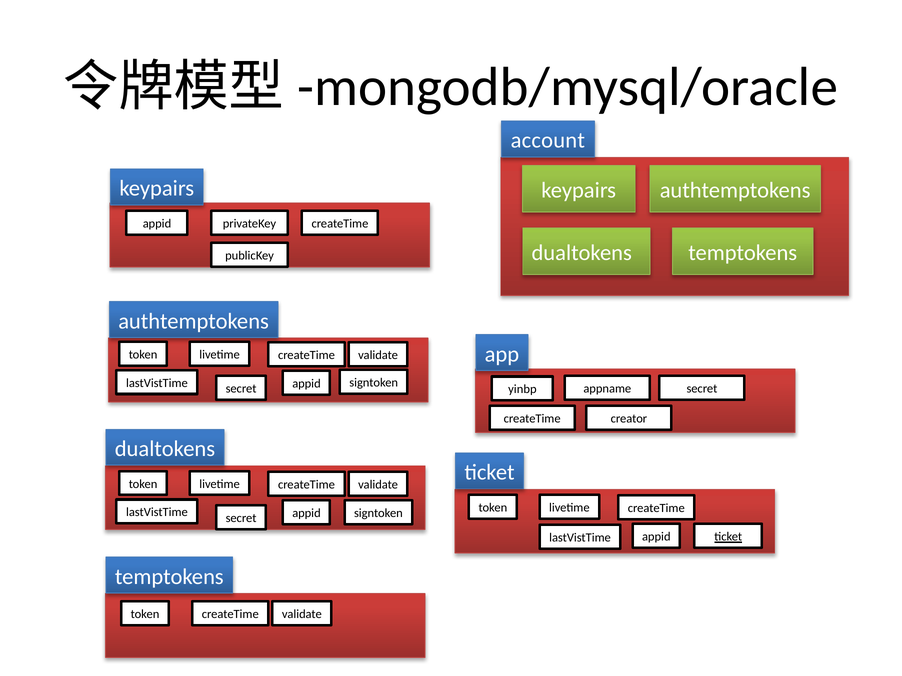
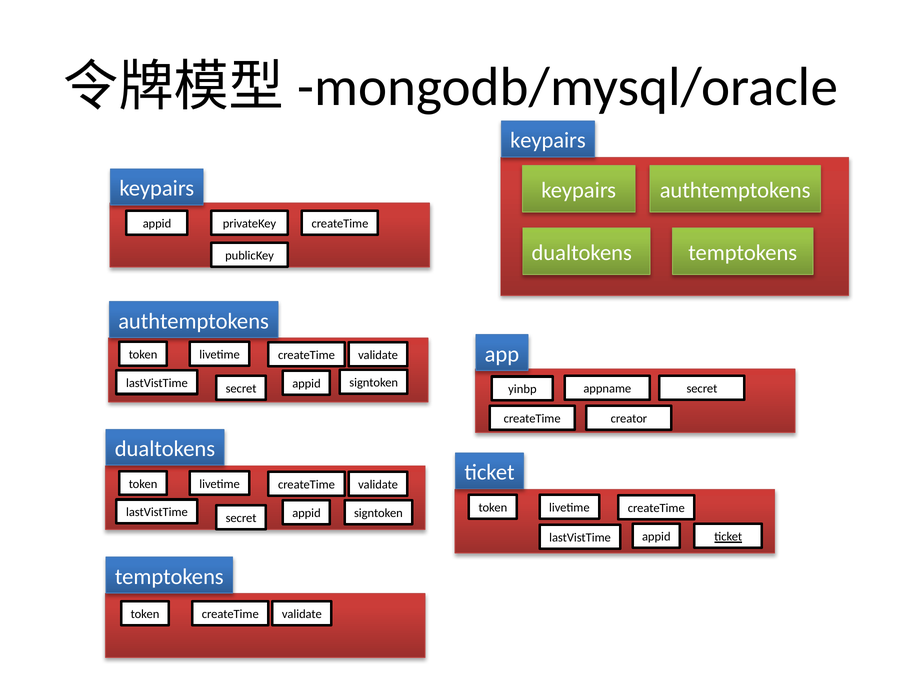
account at (548, 141): account -> keypairs
